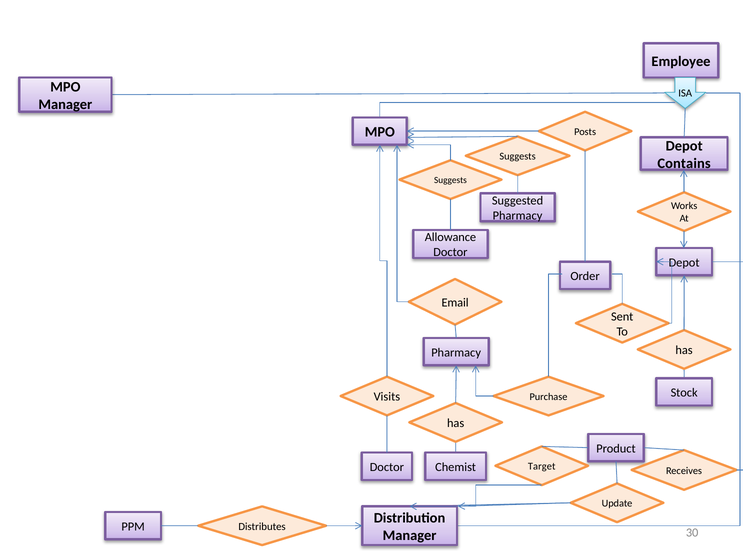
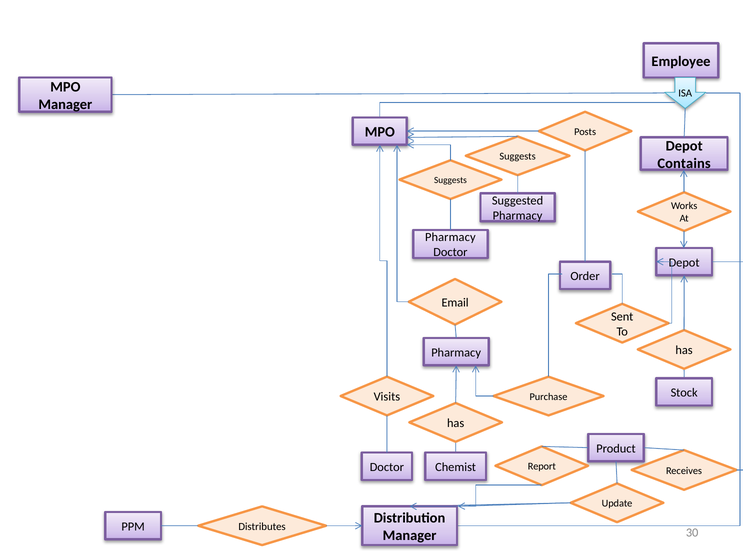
Allowance at (450, 237): Allowance -> Pharmacy
Target: Target -> Report
